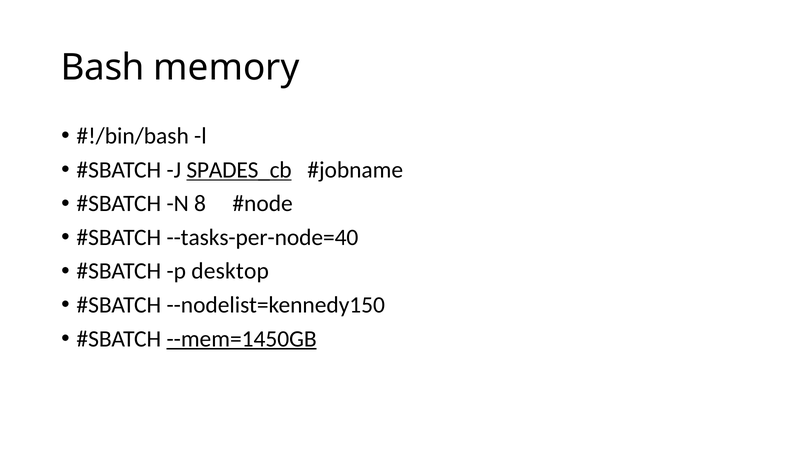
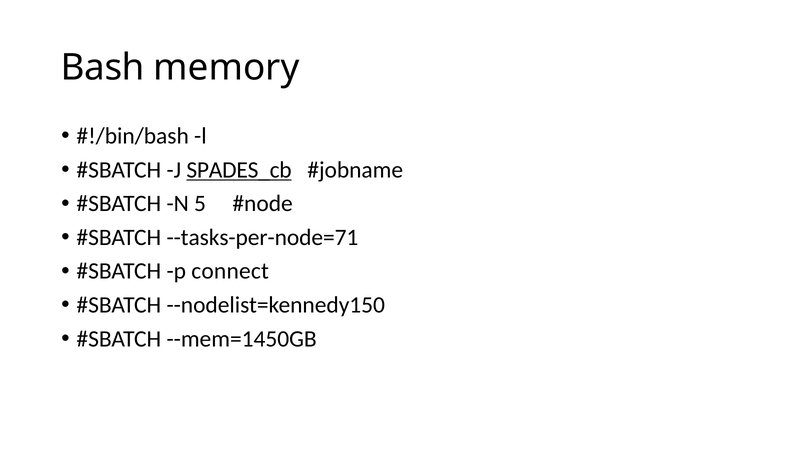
8: 8 -> 5
--tasks-per-node=40: --tasks-per-node=40 -> --tasks-per-node=71
desktop: desktop -> connect
--mem=1450GB underline: present -> none
